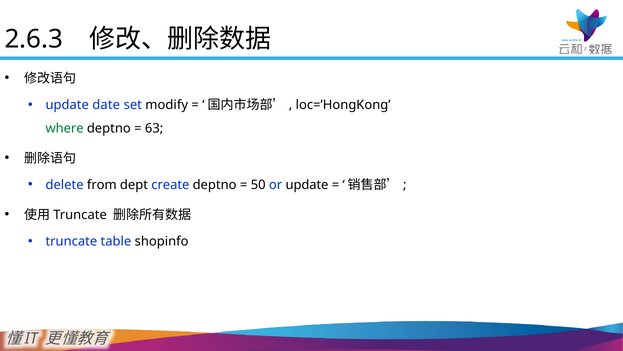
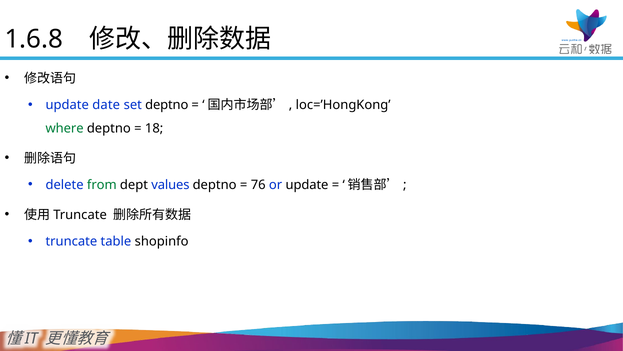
2.6.3: 2.6.3 -> 1.6.8
set modify: modify -> deptno
63: 63 -> 18
from colour: black -> green
create: create -> values
50: 50 -> 76
